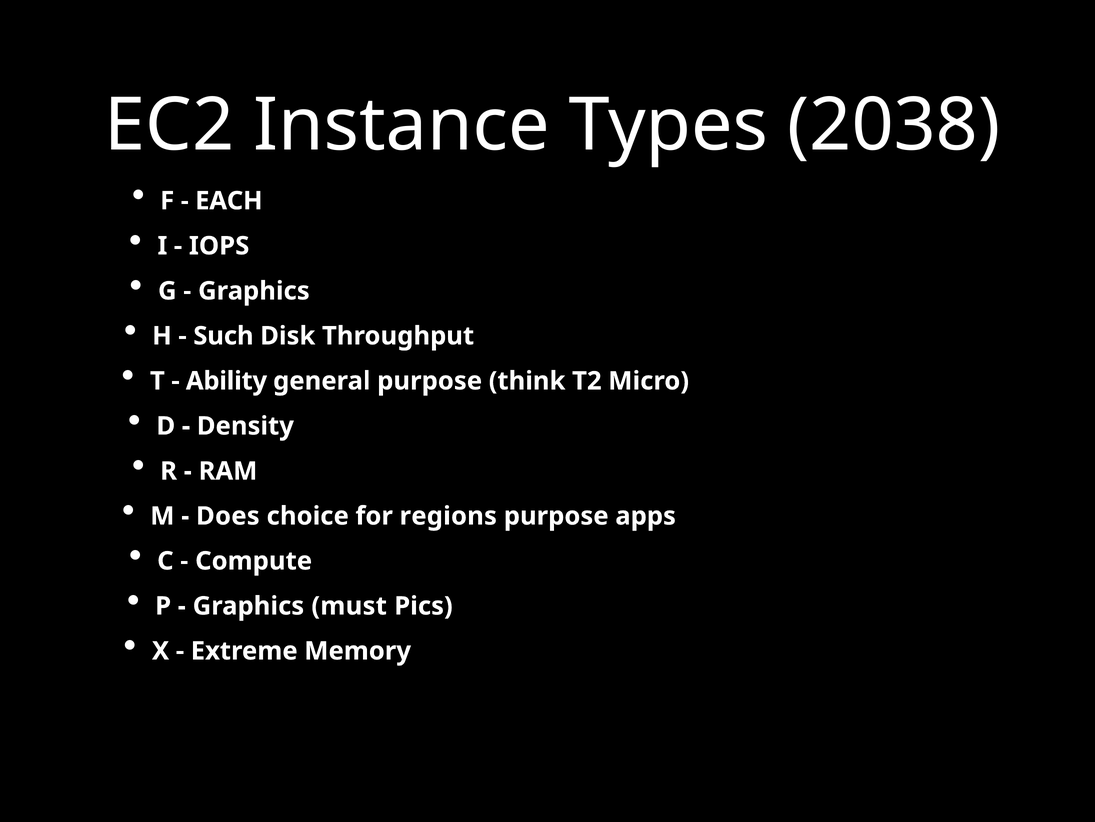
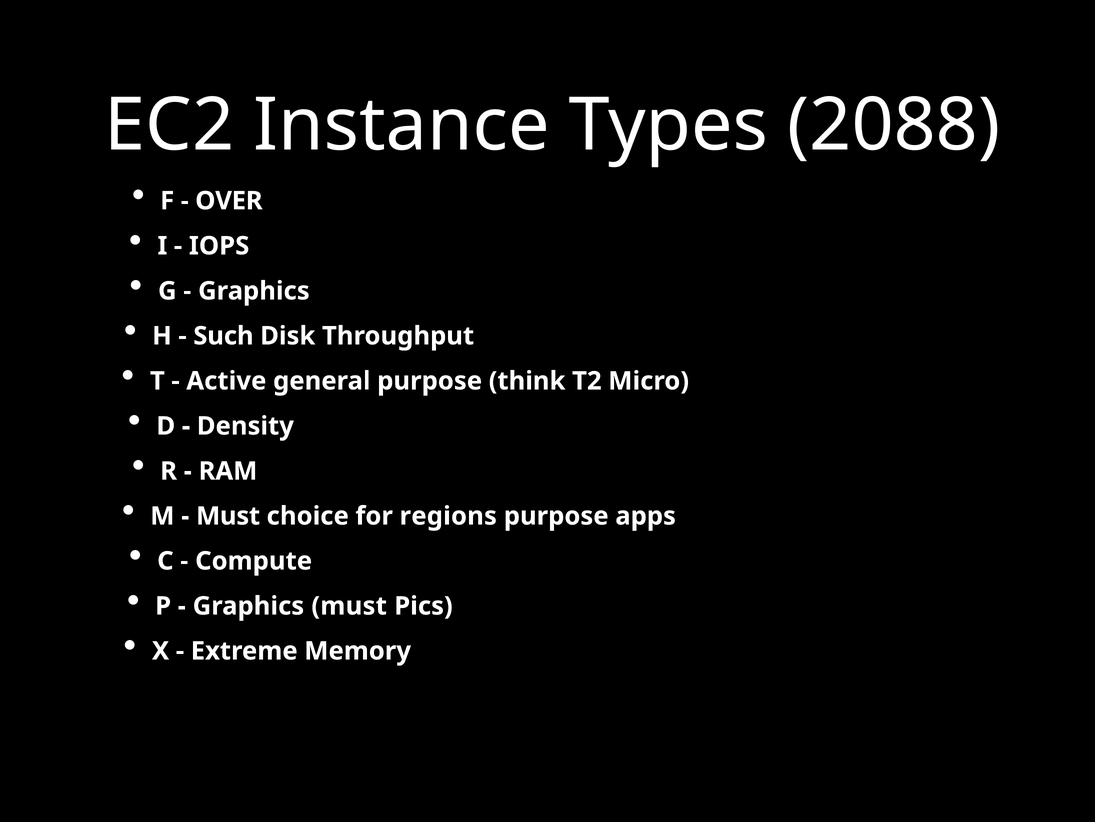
2038: 2038 -> 2088
EACH: EACH -> OVER
Ability: Ability -> Active
Does at (228, 516): Does -> Must
